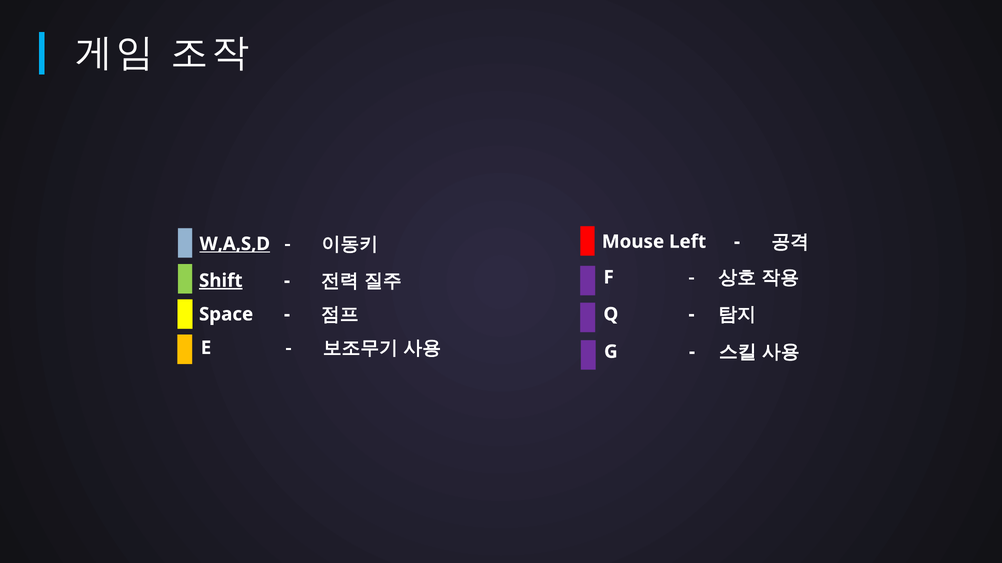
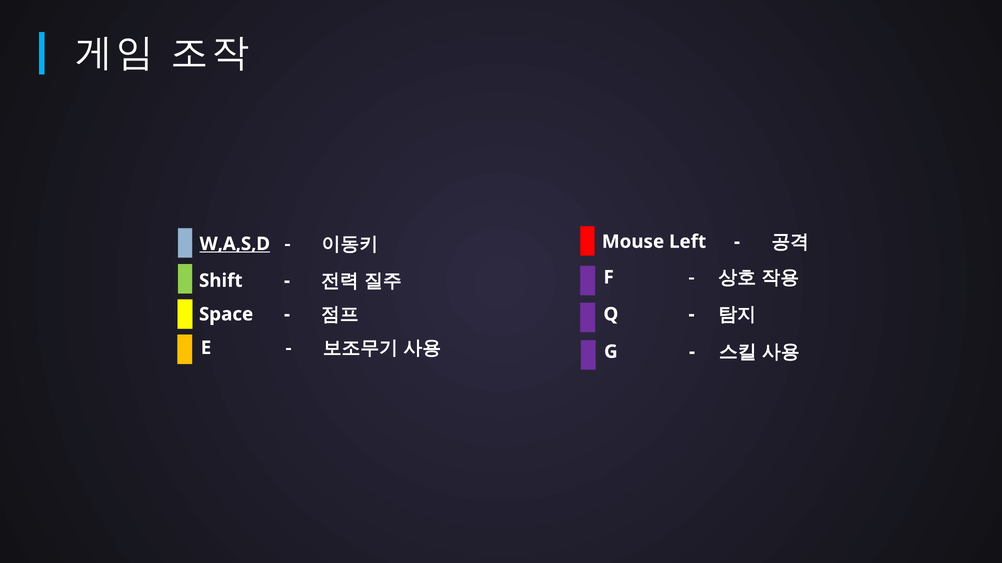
Shift underline: present -> none
